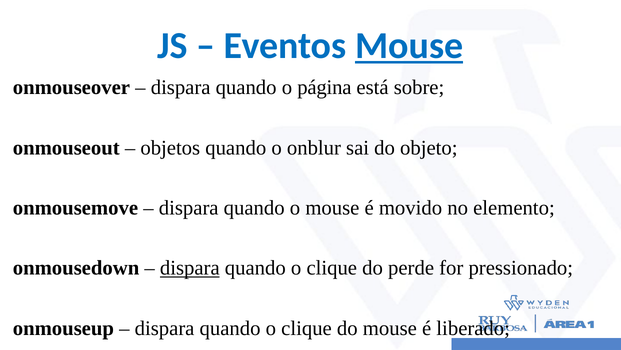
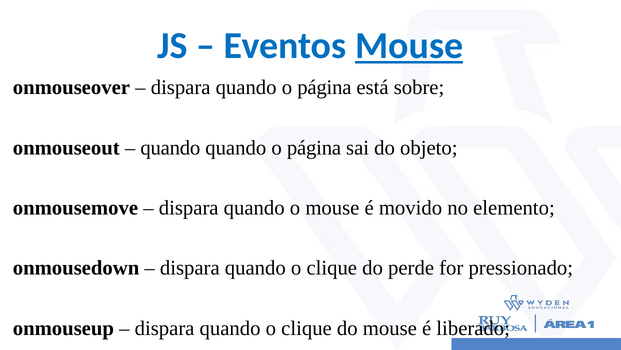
objetos at (170, 147): objetos -> quando
onblur at (314, 147): onblur -> página
dispara at (190, 268) underline: present -> none
